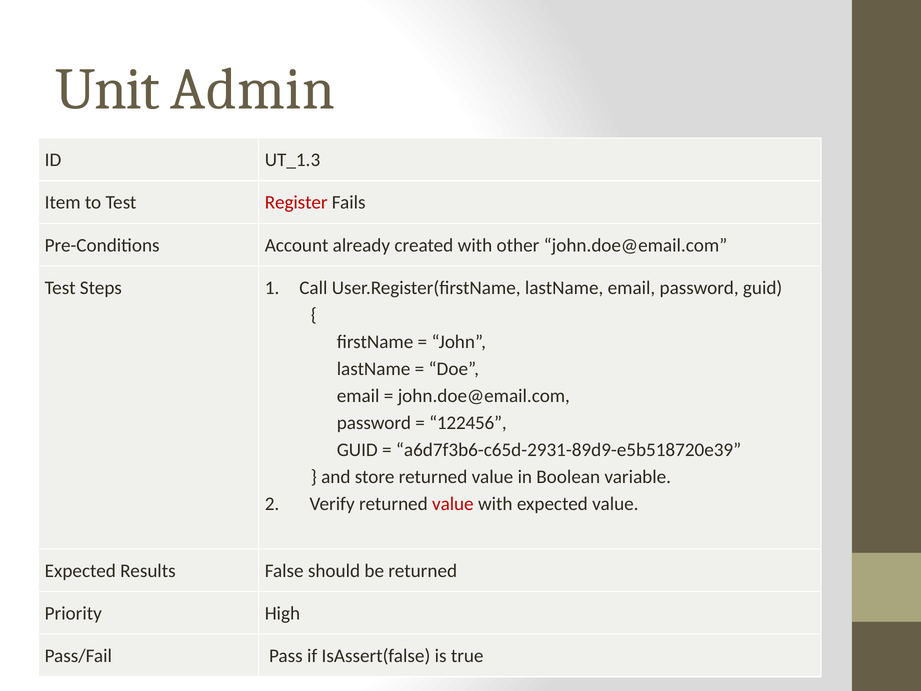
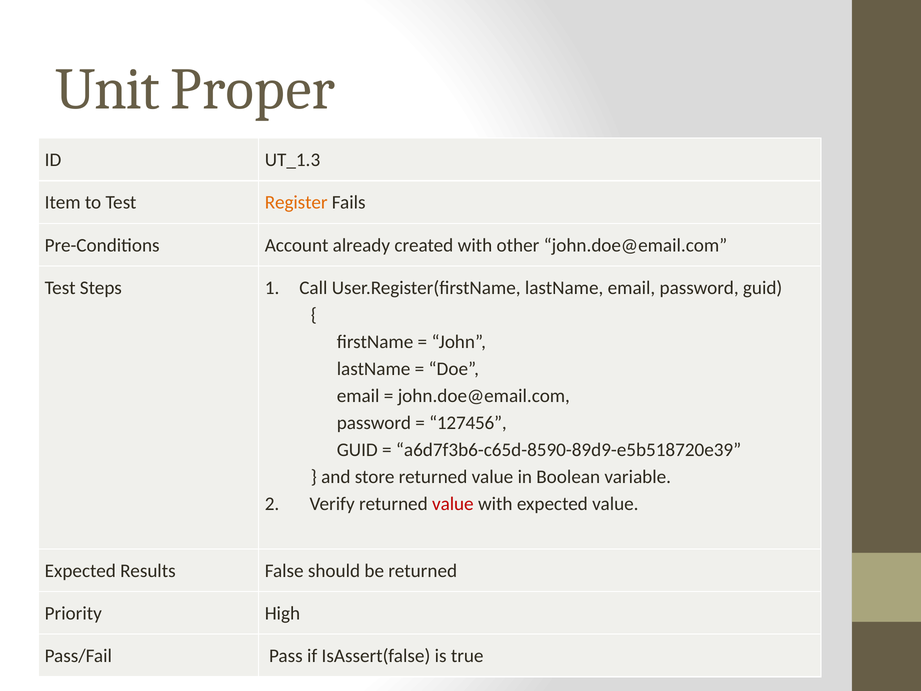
Admin: Admin -> Proper
Register colour: red -> orange
122456: 122456 -> 127456
a6d7f3b6-c65d-2931-89d9-e5b518720e39: a6d7f3b6-c65d-2931-89d9-e5b518720e39 -> a6d7f3b6-c65d-8590-89d9-e5b518720e39
